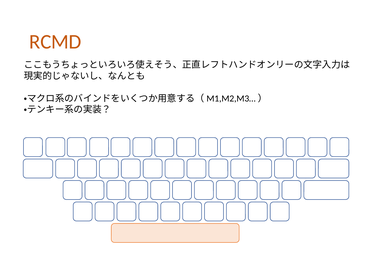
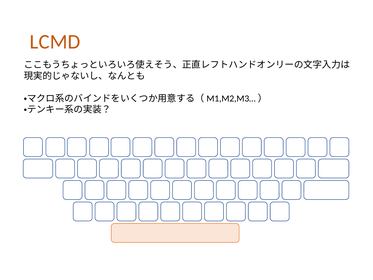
RCMD: RCMD -> LCMD
